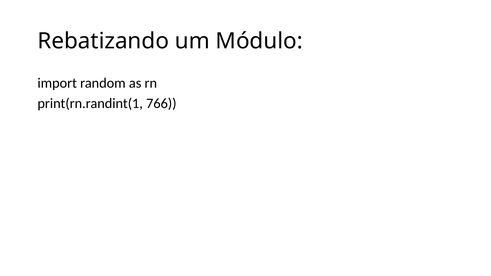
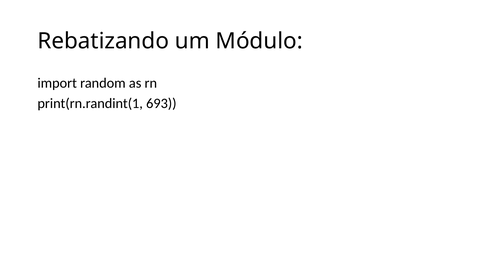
766: 766 -> 693
